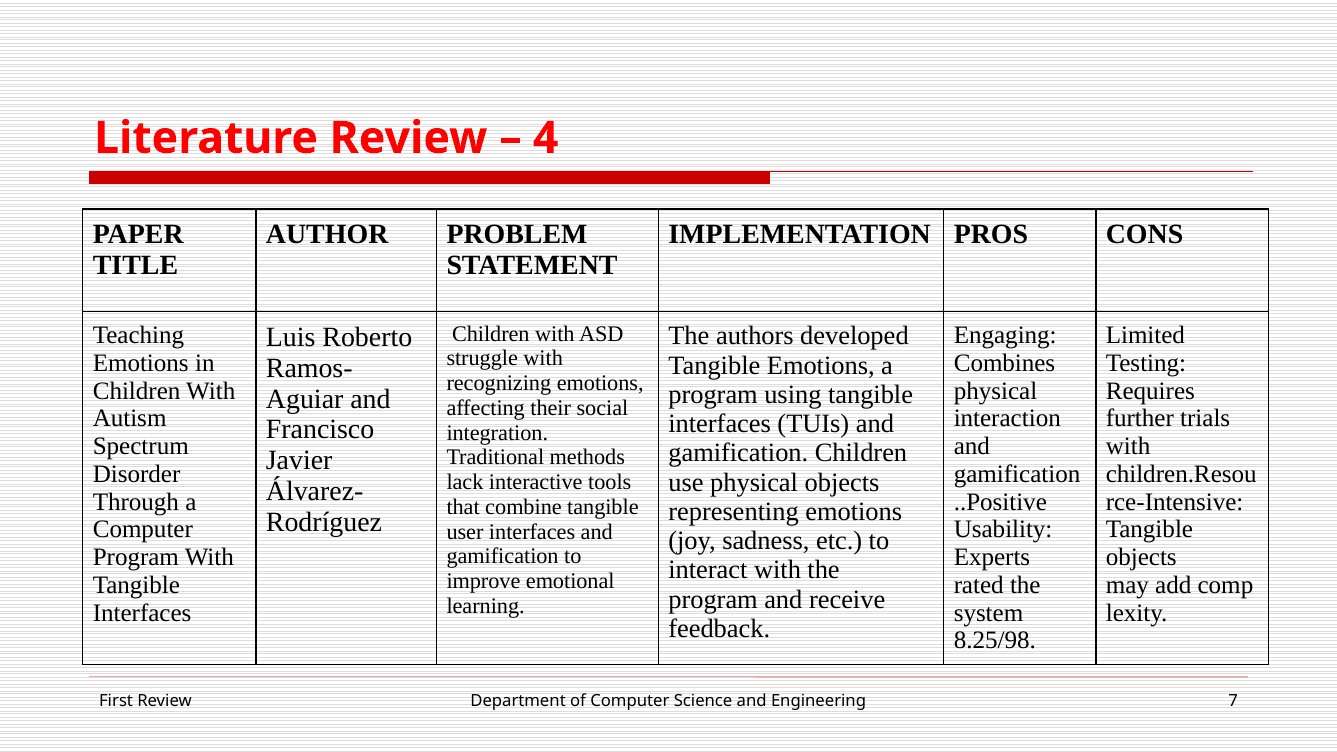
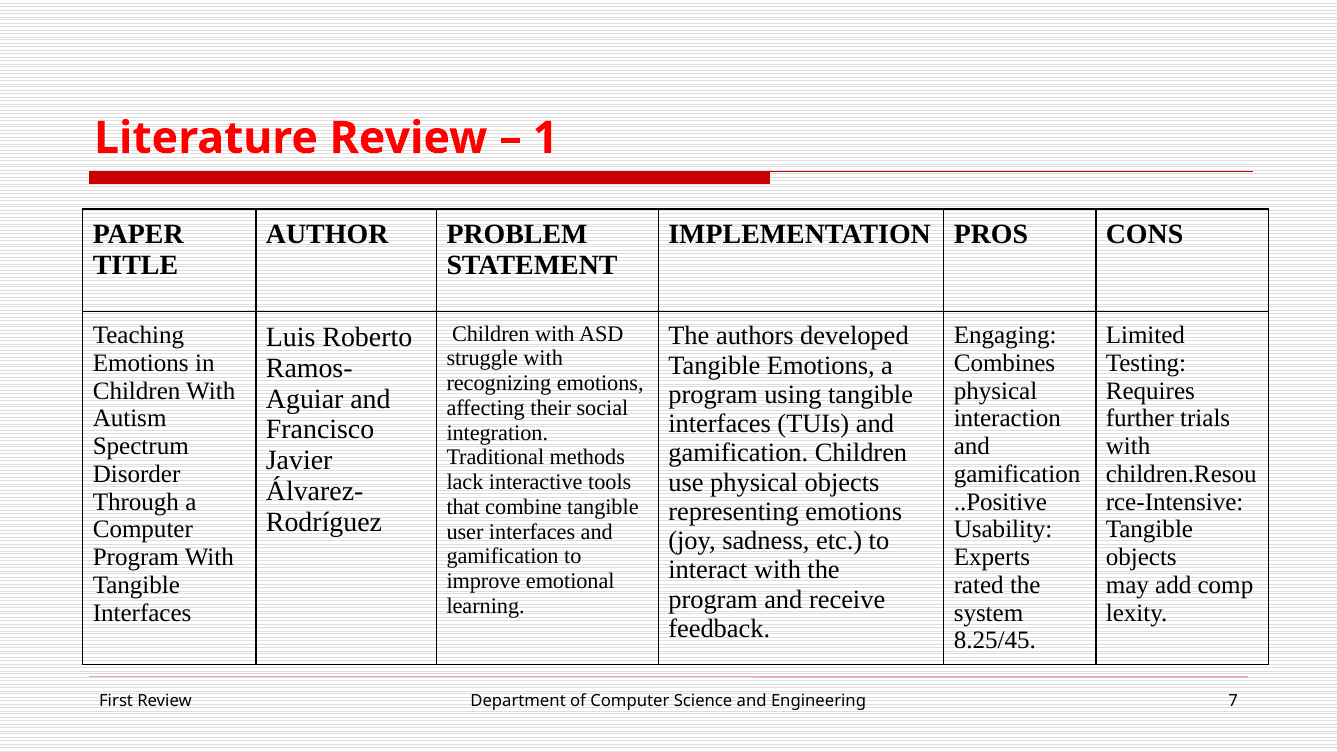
4: 4 -> 1
8.25/98: 8.25/98 -> 8.25/45
